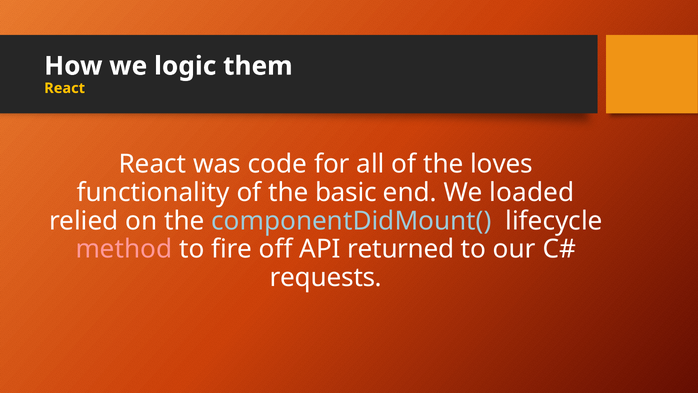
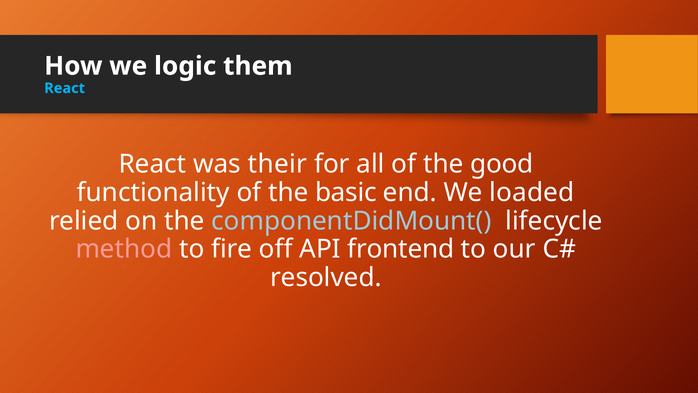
React at (65, 88) colour: yellow -> light blue
code: code -> their
loves: loves -> good
returned: returned -> frontend
requests: requests -> resolved
